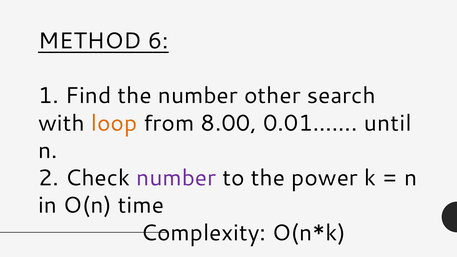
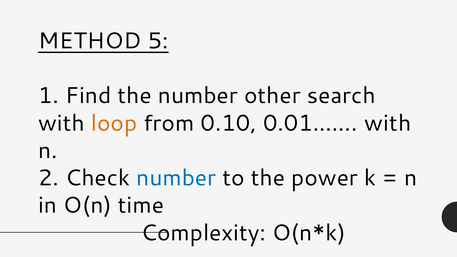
6: 6 -> 5
8.00: 8.00 -> 0.10
0.01…… until: until -> with
number at (176, 178) colour: purple -> blue
